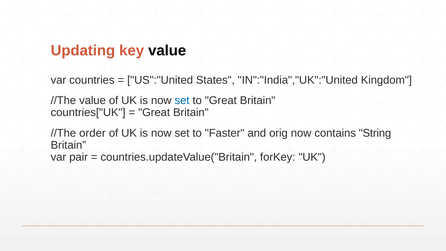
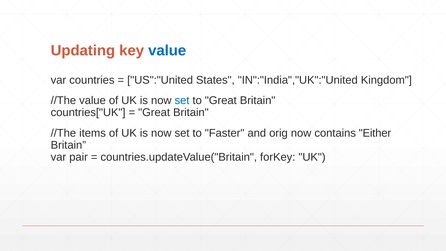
value at (167, 50) colour: black -> blue
order: order -> items
String: String -> Either
